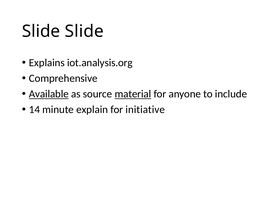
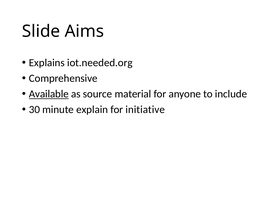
Slide Slide: Slide -> Aims
iot.analysis.org: iot.analysis.org -> iot.needed.org
material underline: present -> none
14: 14 -> 30
